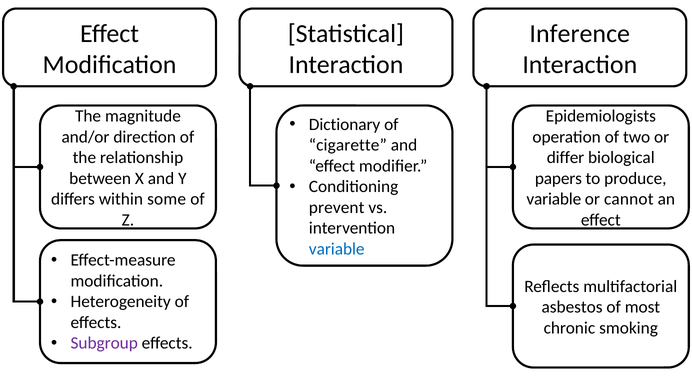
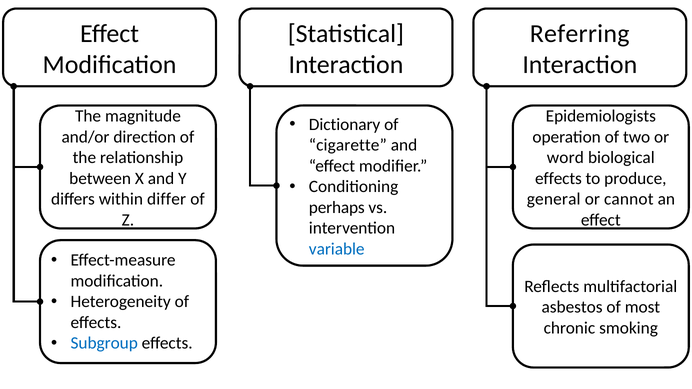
Inference: Inference -> Referring
differ: differ -> word
papers at (558, 179): papers -> effects
some: some -> differ
variable at (554, 199): variable -> general
prevent: prevent -> perhaps
Subgroup colour: purple -> blue
